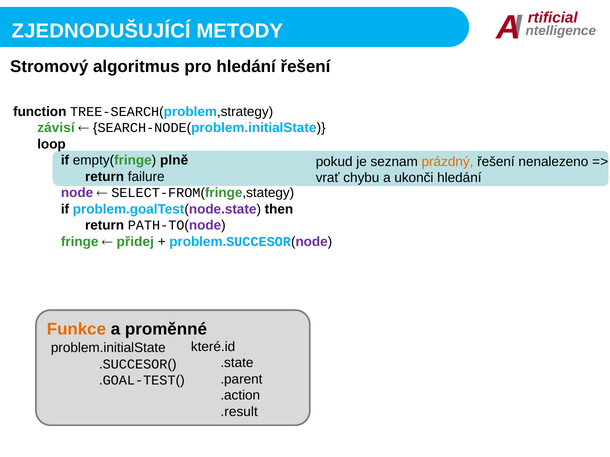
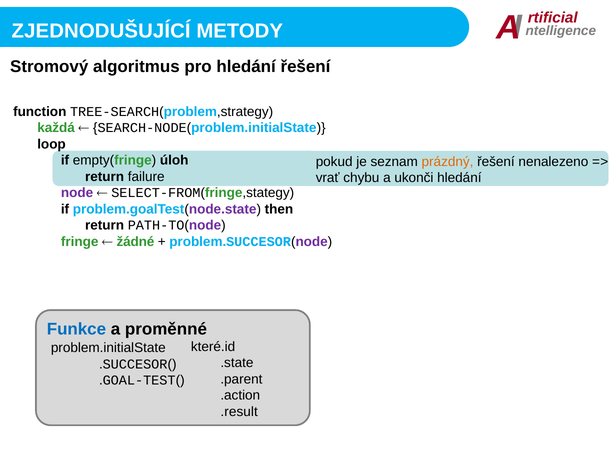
závisí: závisí -> každá
plně: plně -> úloh
přidej: přidej -> žádné
Funkce colour: orange -> blue
